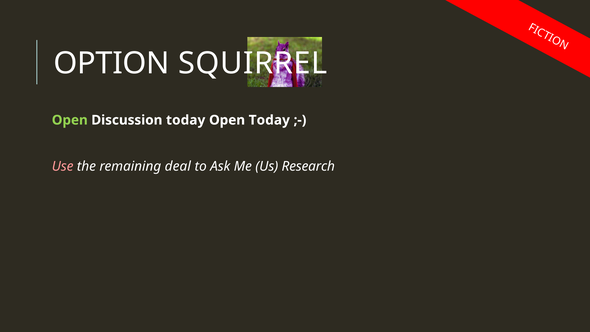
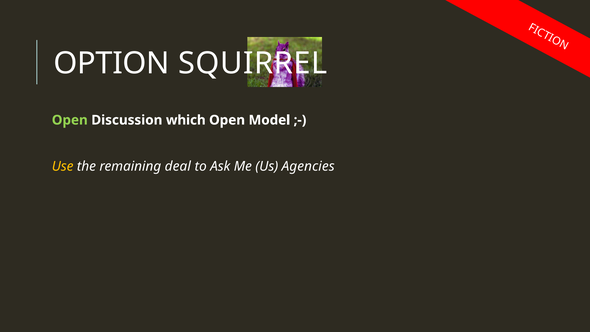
Discussion today: today -> which
Open Today: Today -> Model
Use colour: pink -> yellow
Research: Research -> Agencies
